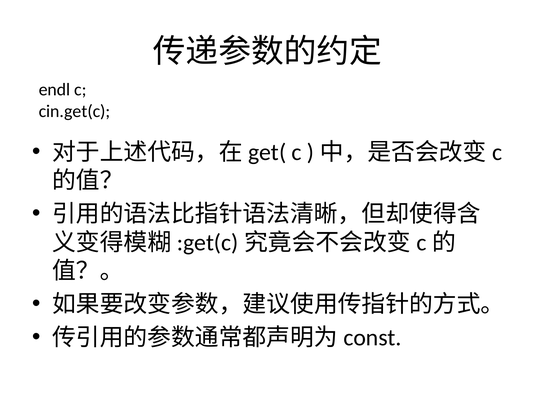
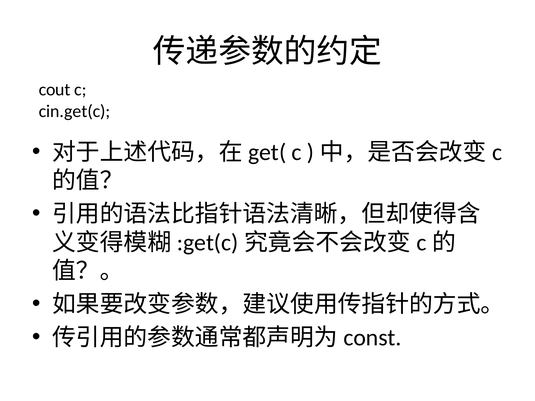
endl: endl -> cout
